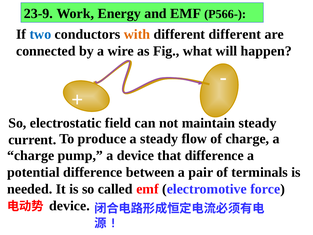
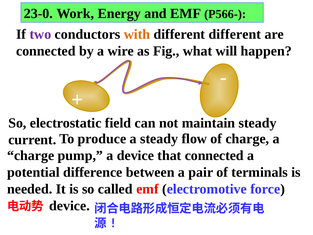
23-9: 23-9 -> 23-0
two colour: blue -> purple
that difference: difference -> connected
